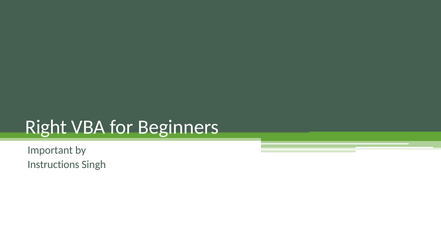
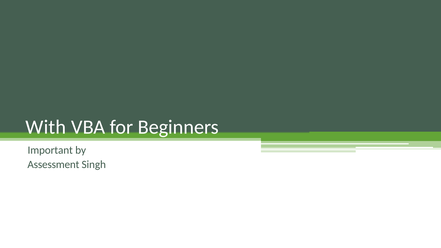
Right: Right -> With
Instructions: Instructions -> Assessment
